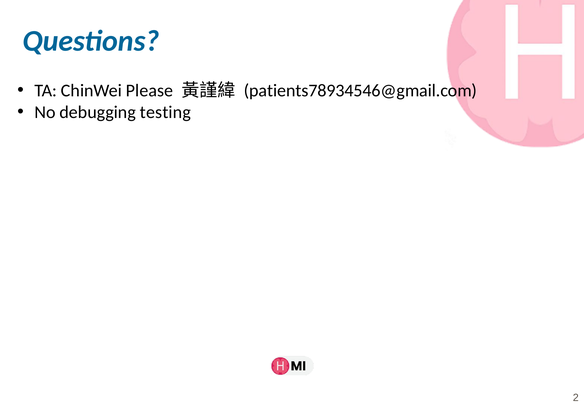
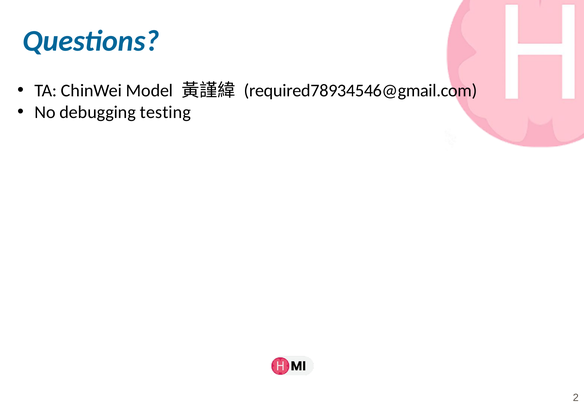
Please: Please -> Model
patients78934546@gmail.com: patients78934546@gmail.com -> required78934546@gmail.com
